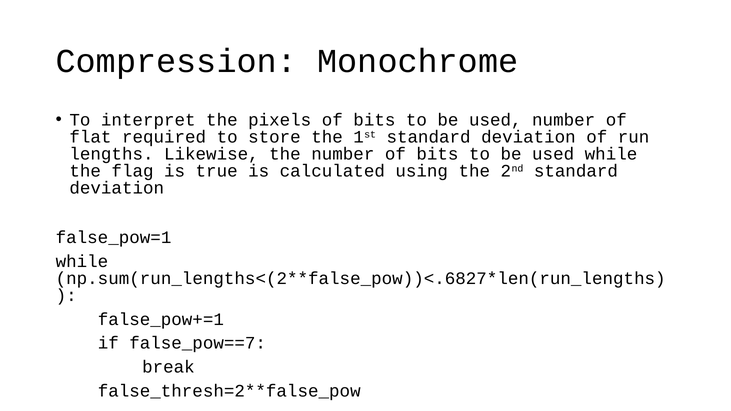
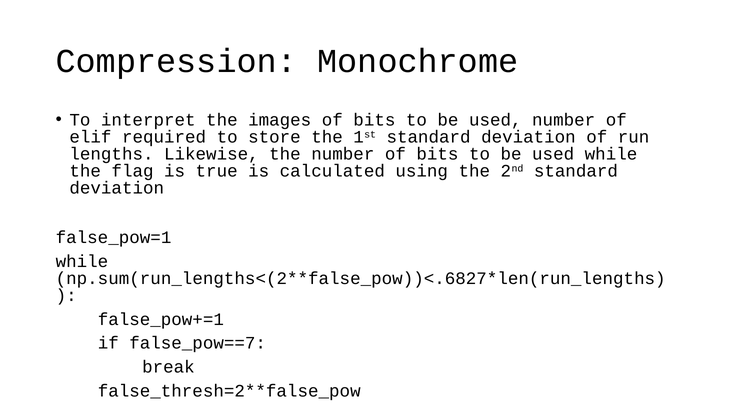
pixels: pixels -> images
flat: flat -> elif
